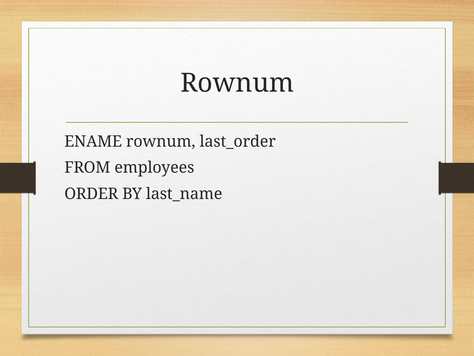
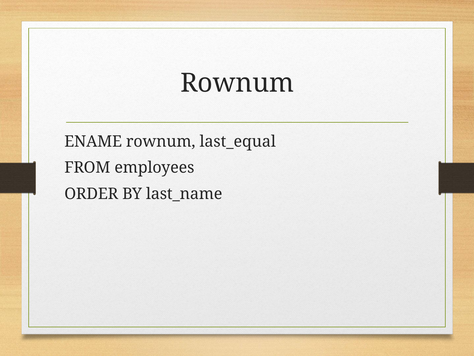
last_order: last_order -> last_equal
